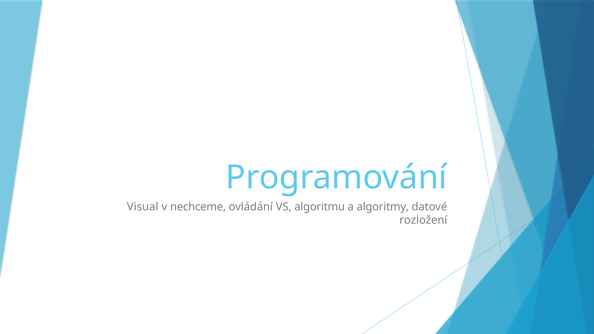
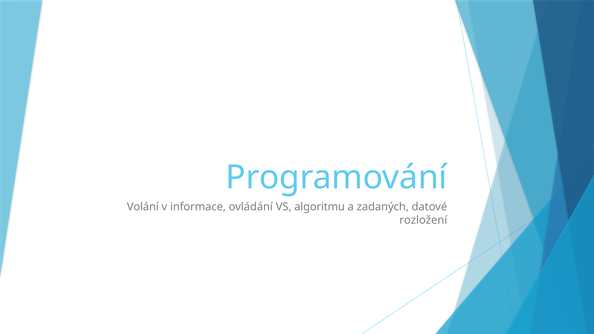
Visual: Visual -> Volání
nechceme: nechceme -> informace
algoritmy: algoritmy -> zadaných
